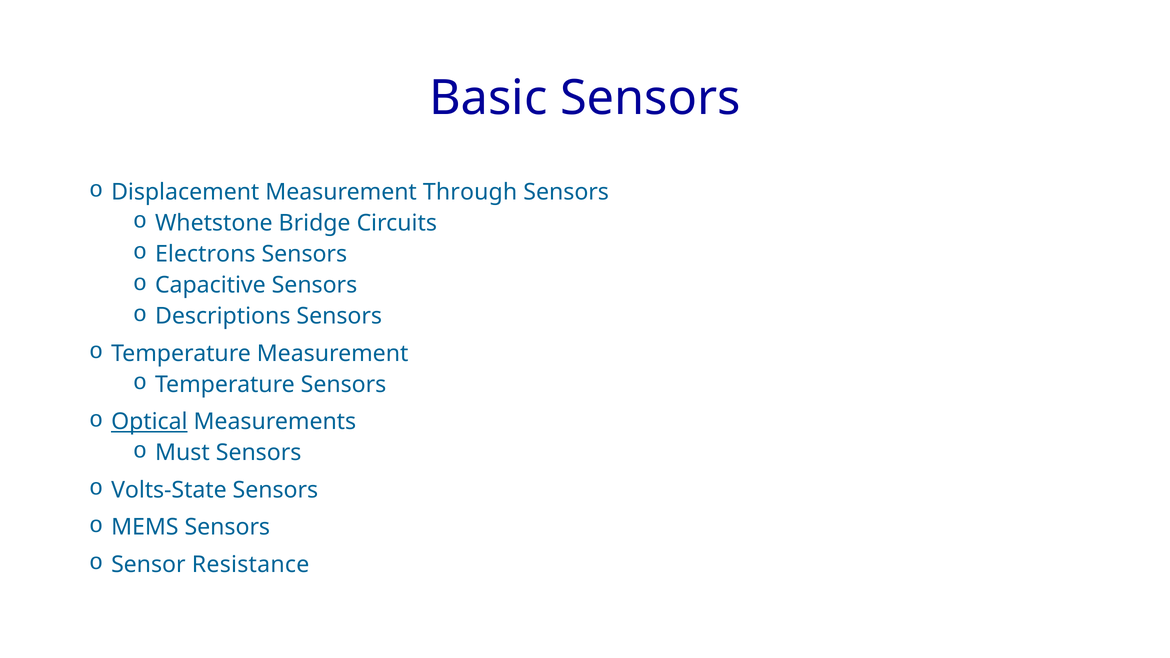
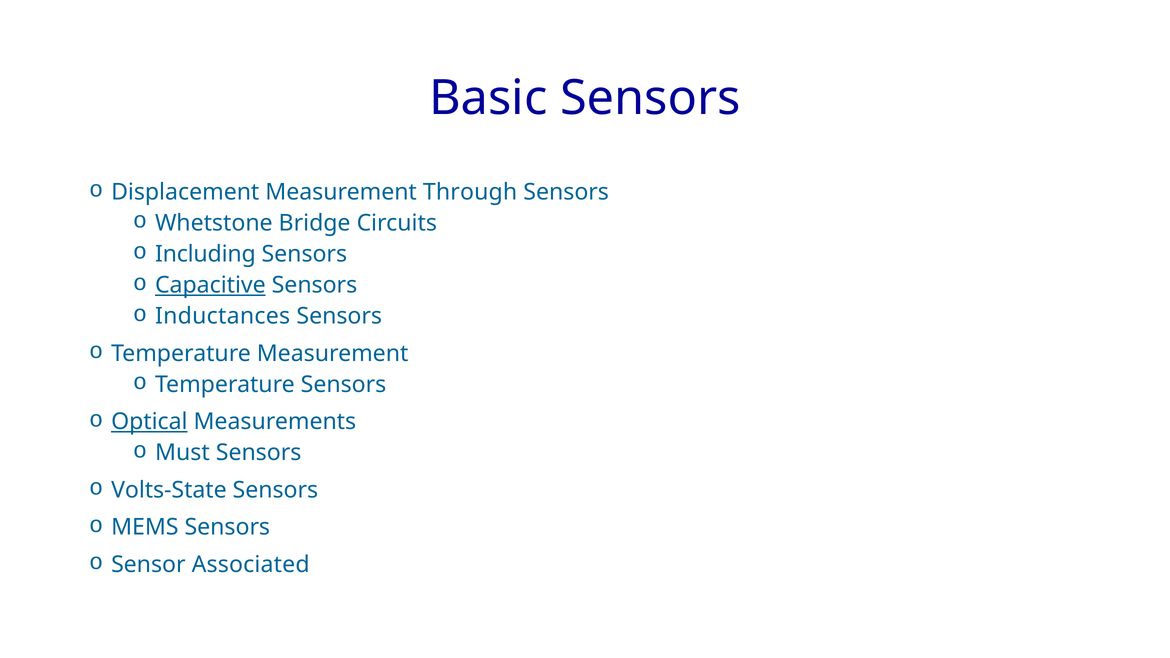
Electrons: Electrons -> Including
Capacitive underline: none -> present
Descriptions: Descriptions -> Inductances
Resistance: Resistance -> Associated
